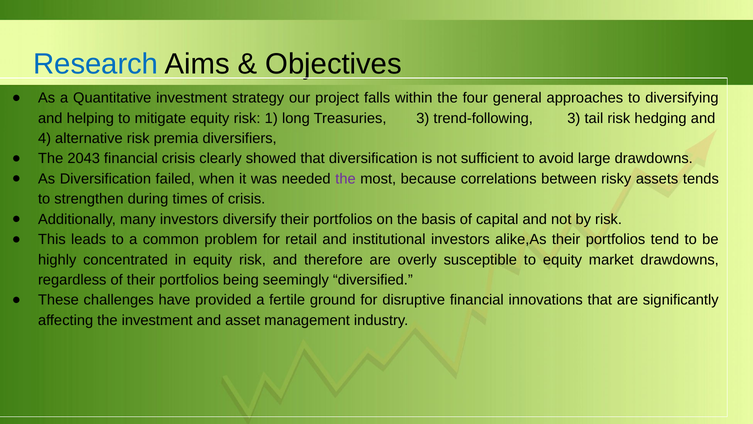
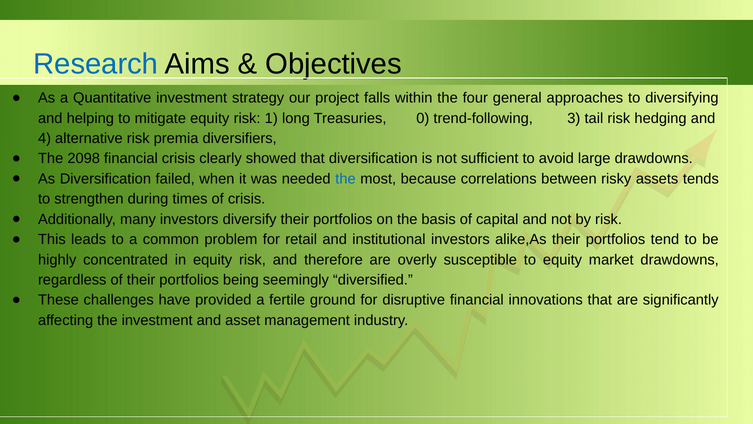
Treasuries 3: 3 -> 0
2043: 2043 -> 2098
the at (346, 179) colour: purple -> blue
